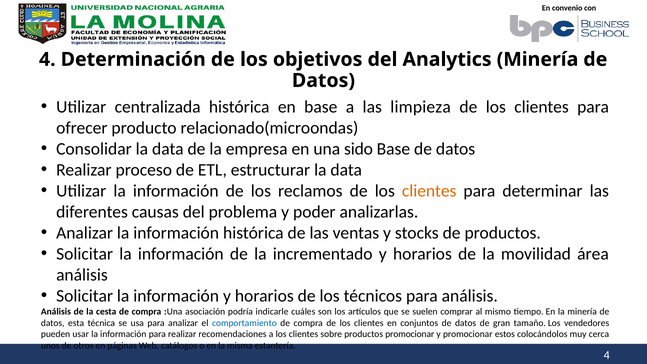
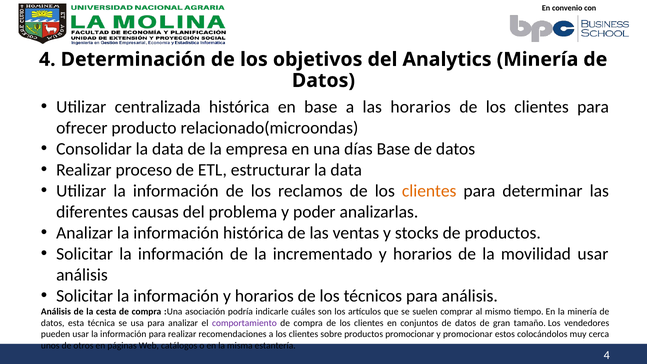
las limpieza: limpieza -> horarios
sido: sido -> días
movilidad área: área -> usar
comportamiento colour: blue -> purple
